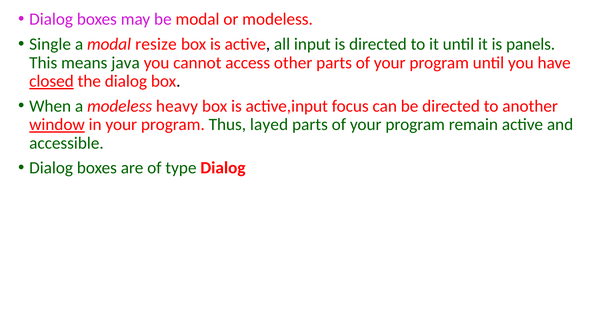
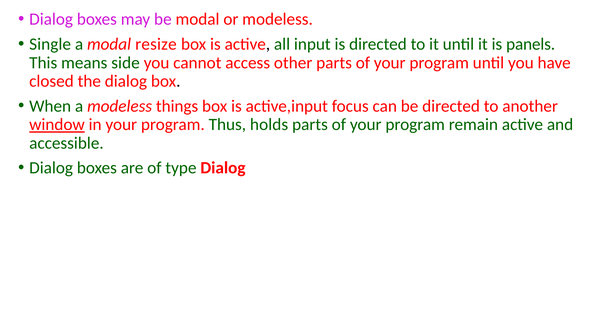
java: java -> side
closed underline: present -> none
heavy: heavy -> things
layed: layed -> holds
